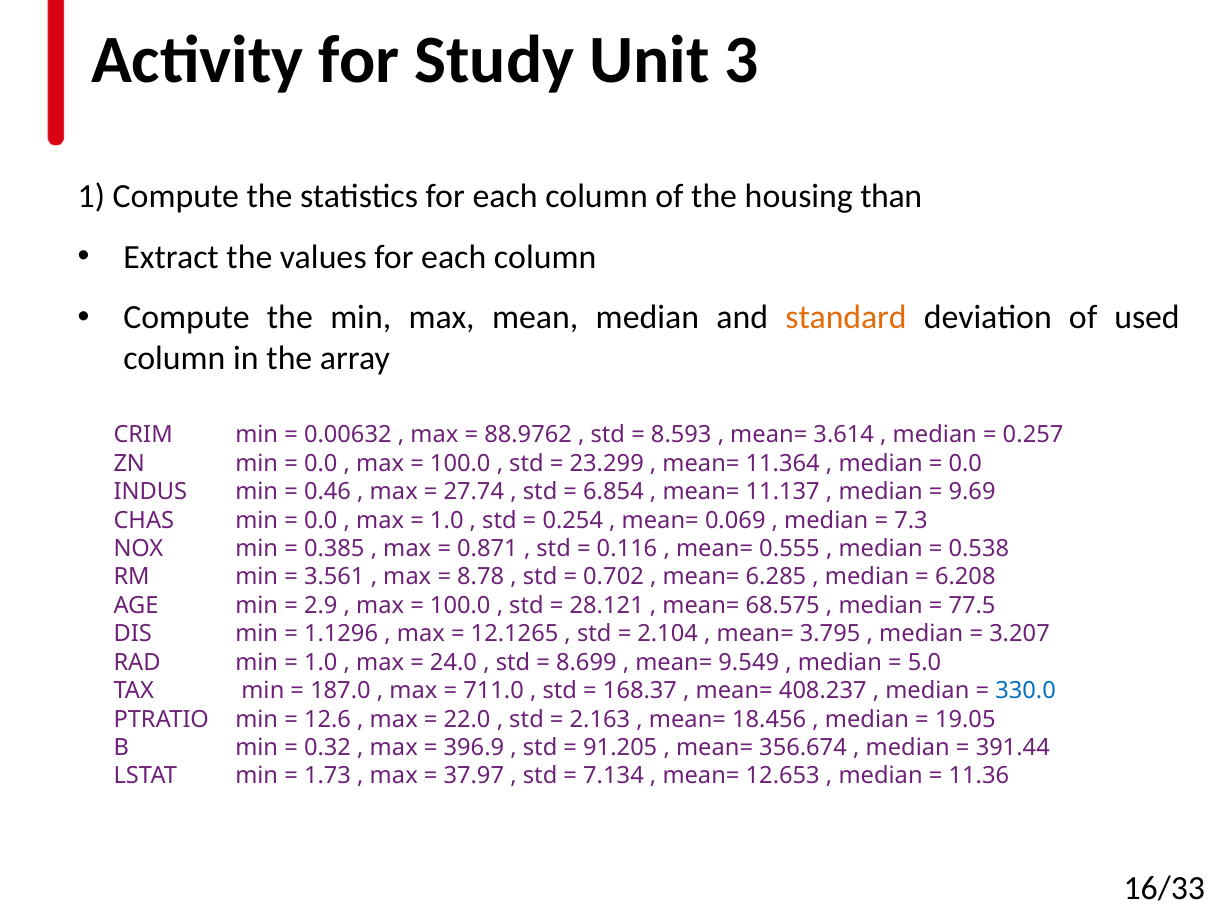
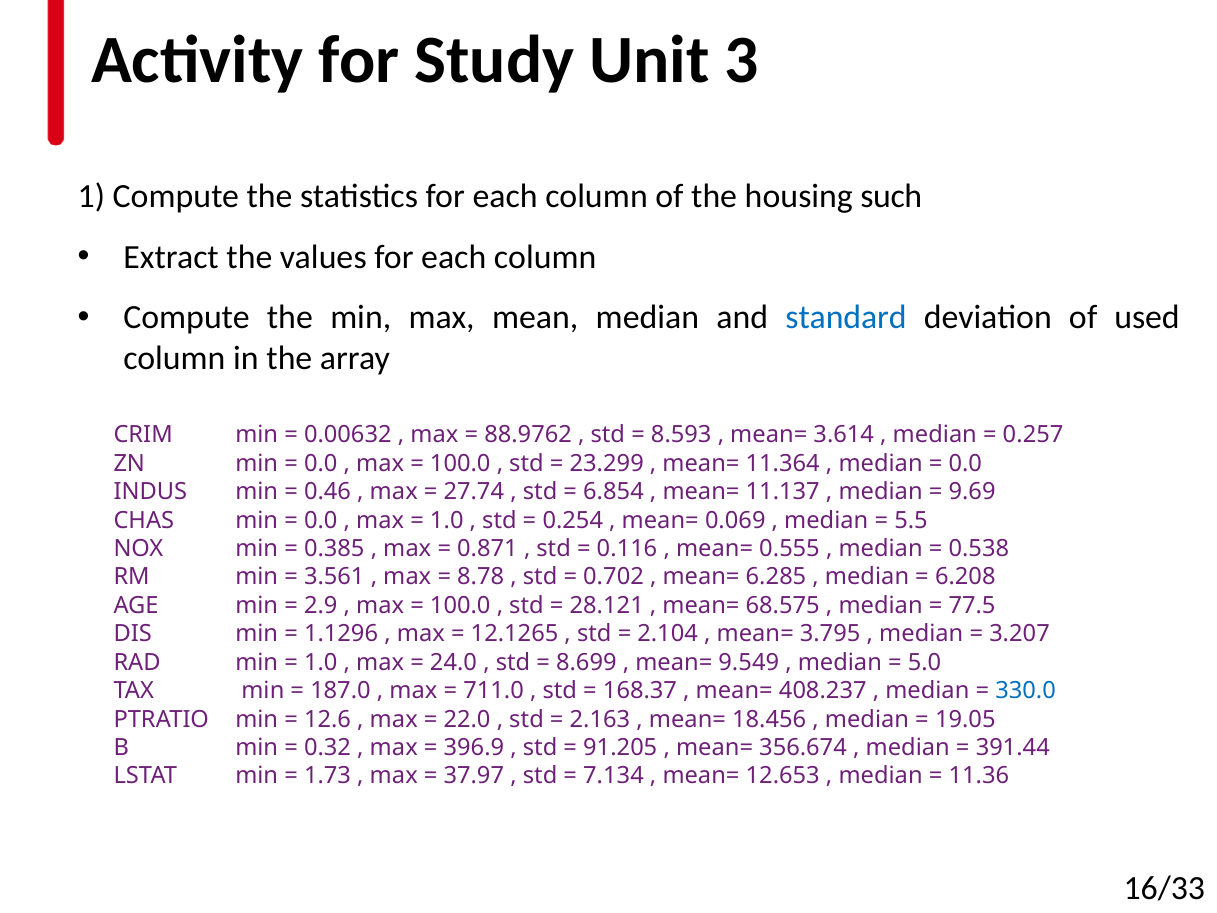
than: than -> such
standard colour: orange -> blue
7.3: 7.3 -> 5.5
